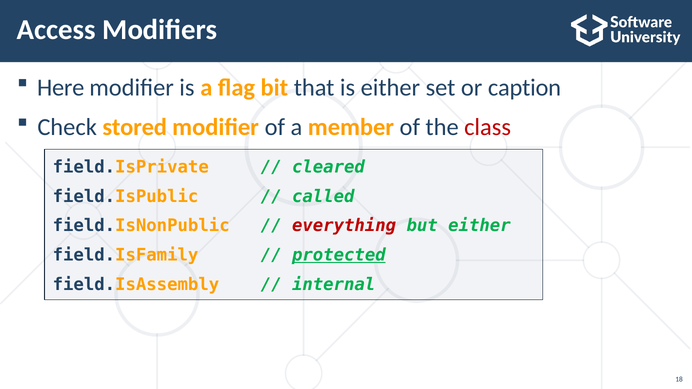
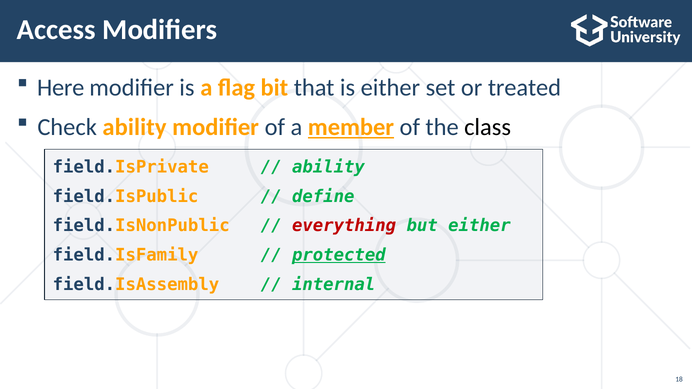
caption: caption -> treated
Check stored: stored -> ability
member underline: none -> present
class colour: red -> black
cleared at (328, 167): cleared -> ability
called: called -> define
